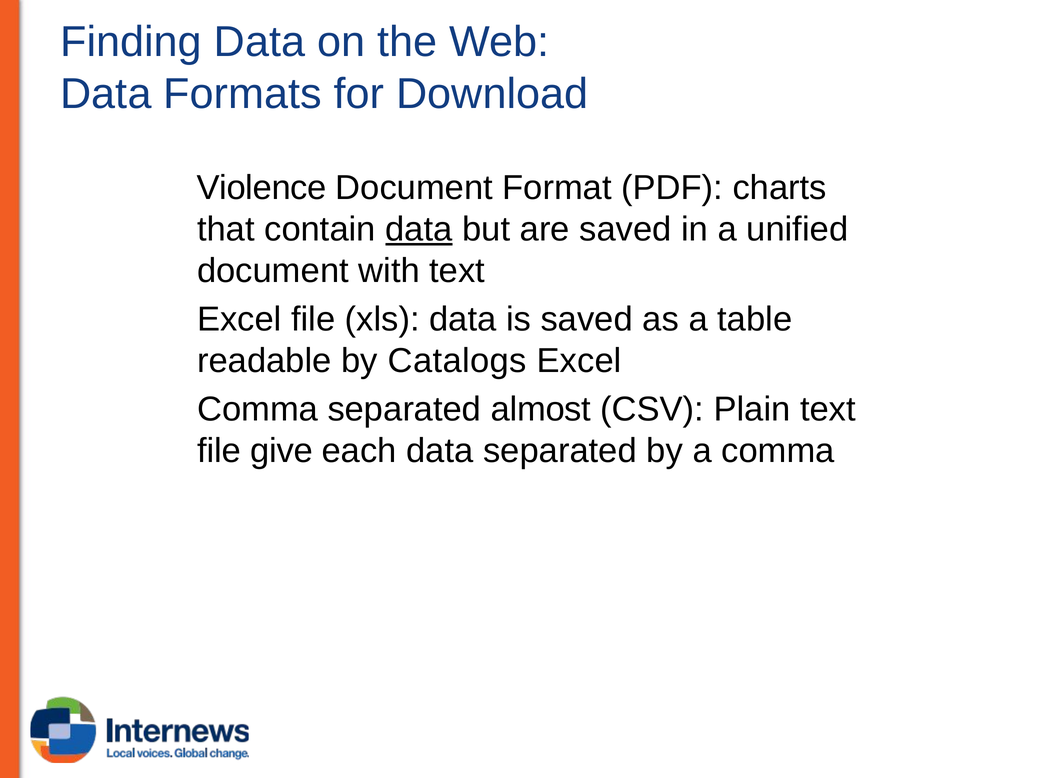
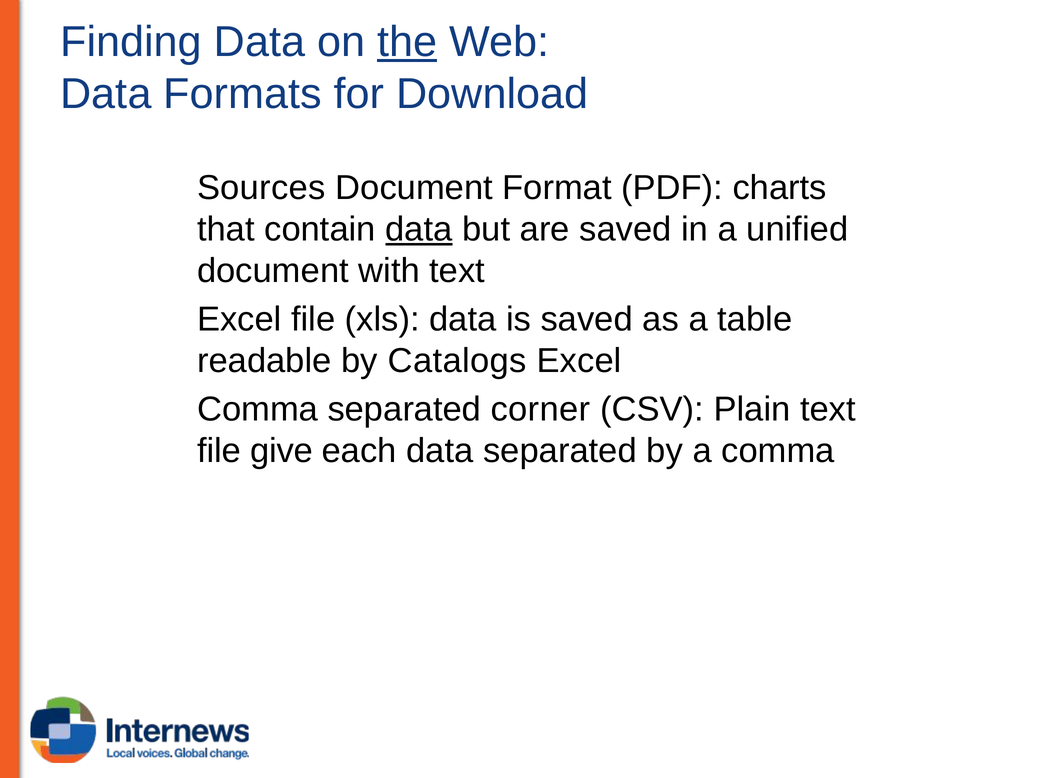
the underline: none -> present
Violence: Violence -> Sources
almost: almost -> corner
